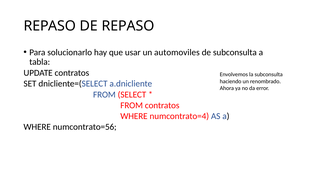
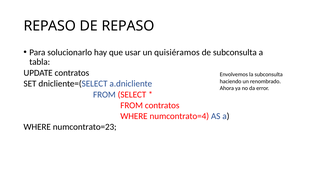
automoviles: automoviles -> quisiéramos
numcontrato=56: numcontrato=56 -> numcontrato=23
